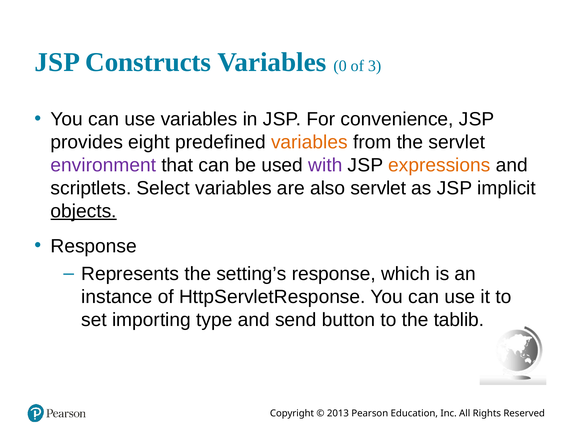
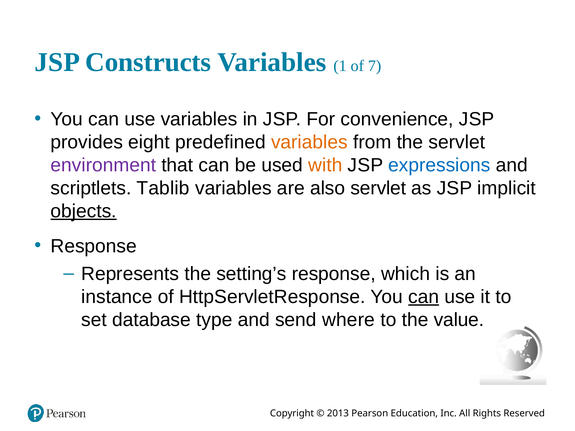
0: 0 -> 1
3: 3 -> 7
with colour: purple -> orange
expressions colour: orange -> blue
Select: Select -> Tablib
can at (424, 297) underline: none -> present
importing: importing -> database
button: button -> where
tablib: tablib -> value
